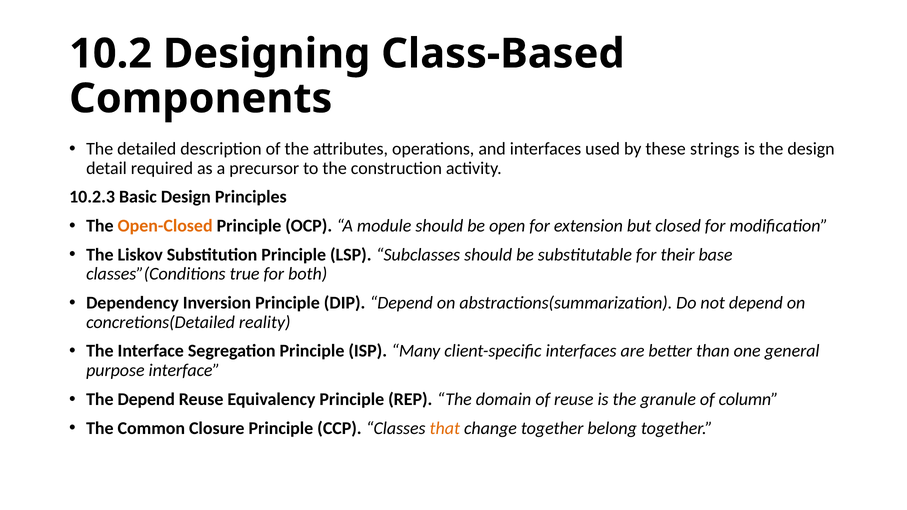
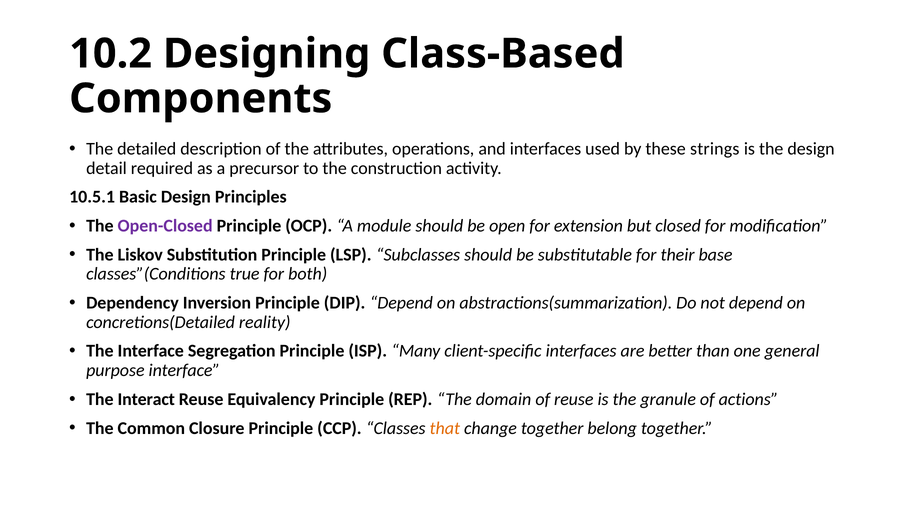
10.2.3: 10.2.3 -> 10.5.1
Open-Closed colour: orange -> purple
The Depend: Depend -> Interact
column: column -> actions
